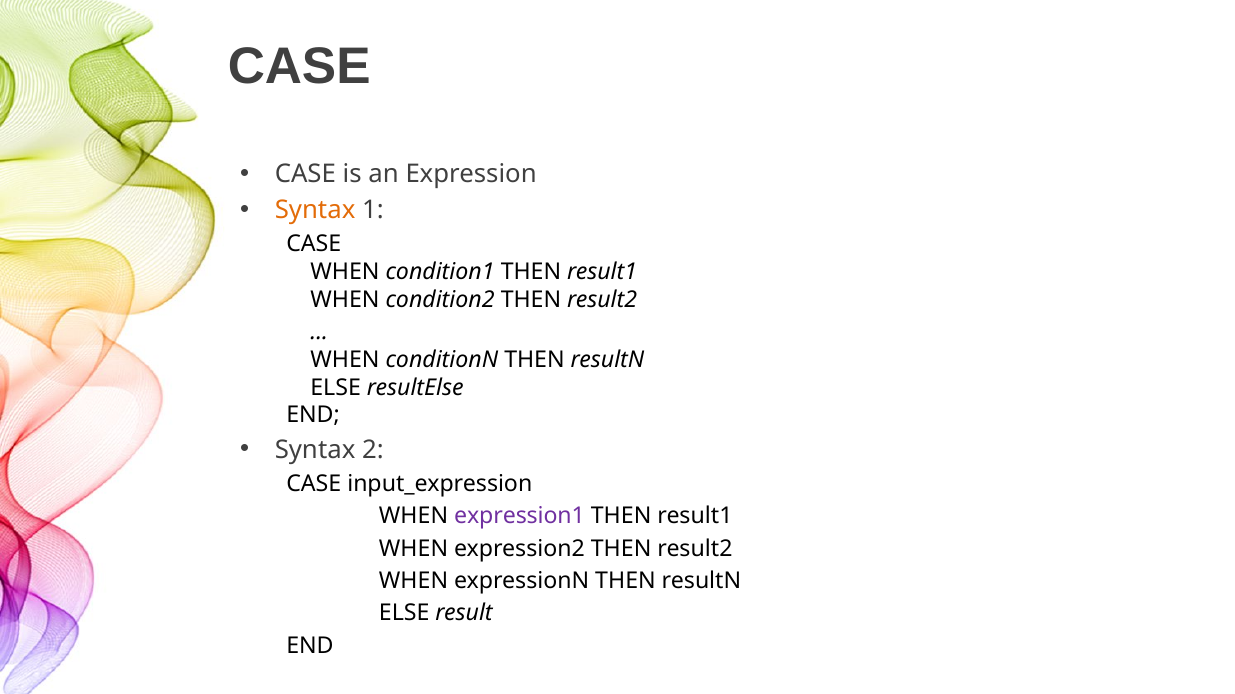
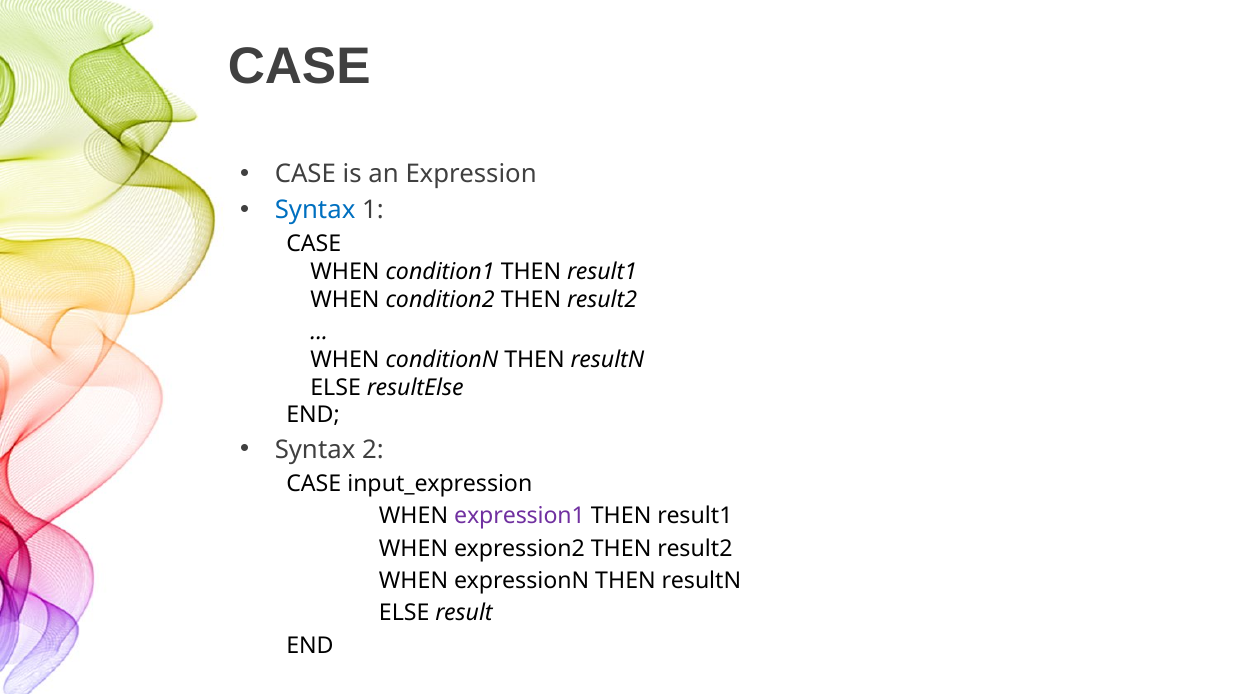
Syntax at (315, 211) colour: orange -> blue
